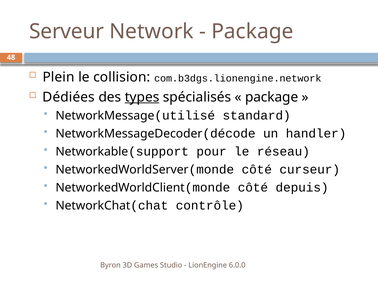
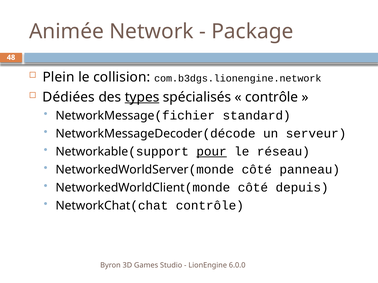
Serveur: Serveur -> Animée
package at (272, 97): package -> contrôle
utilisé: utilisé -> fichier
handler: handler -> serveur
pour underline: none -> present
curseur: curseur -> panneau
